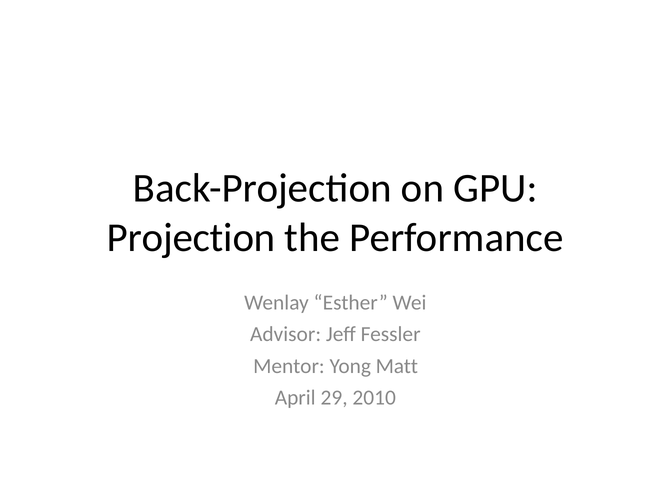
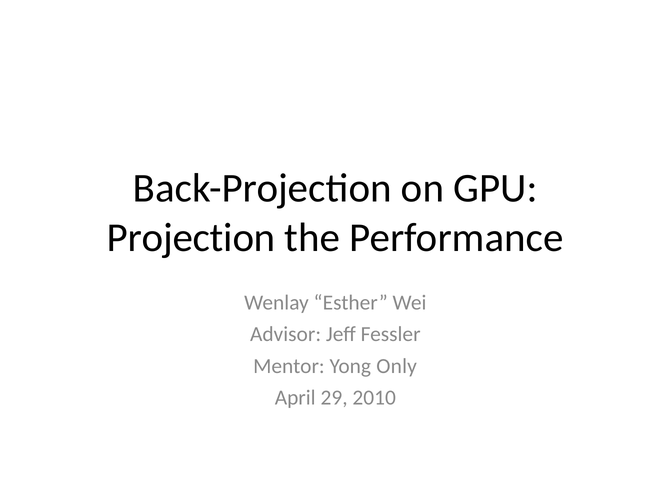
Matt: Matt -> Only
